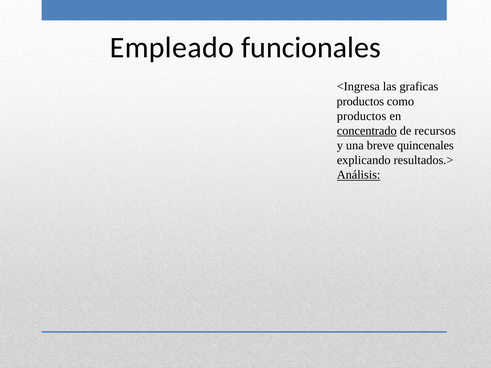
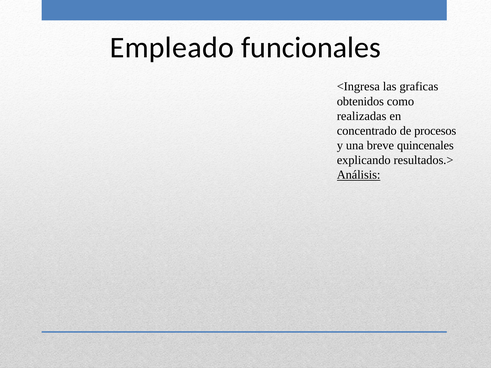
productos at (360, 101): productos -> obtenidos
productos at (362, 116): productos -> realizadas
concentrado underline: present -> none
recursos: recursos -> procesos
